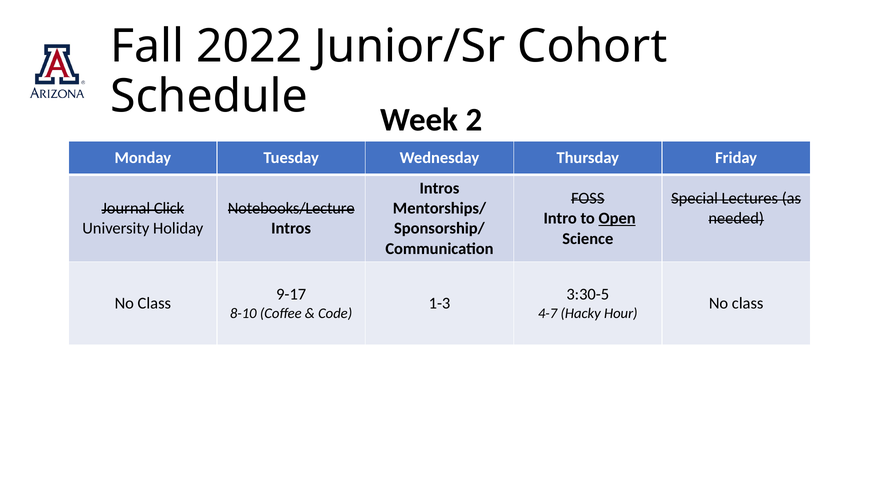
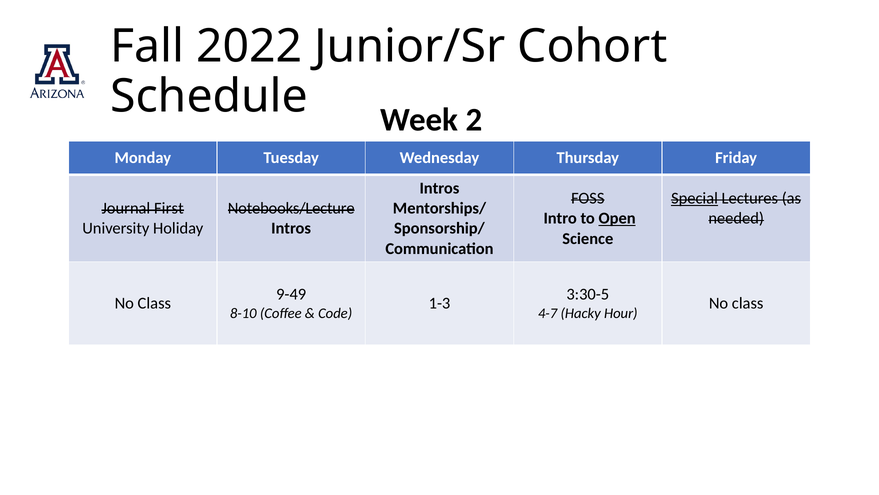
Special underline: none -> present
Click: Click -> First
9-17: 9-17 -> 9-49
